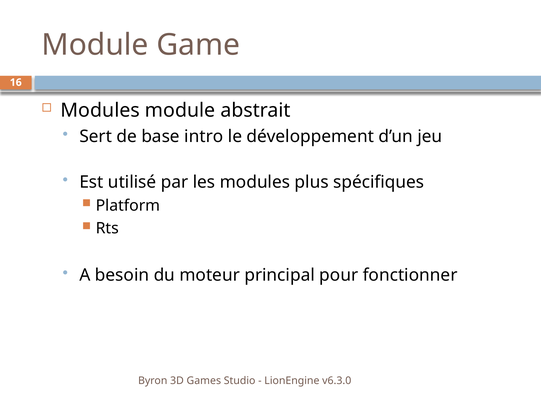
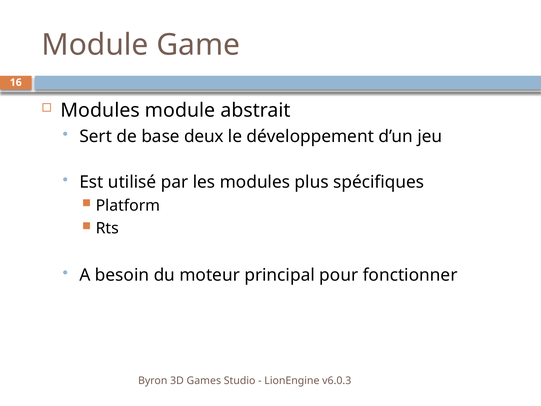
intro: intro -> deux
v6.3.0: v6.3.0 -> v6.0.3
